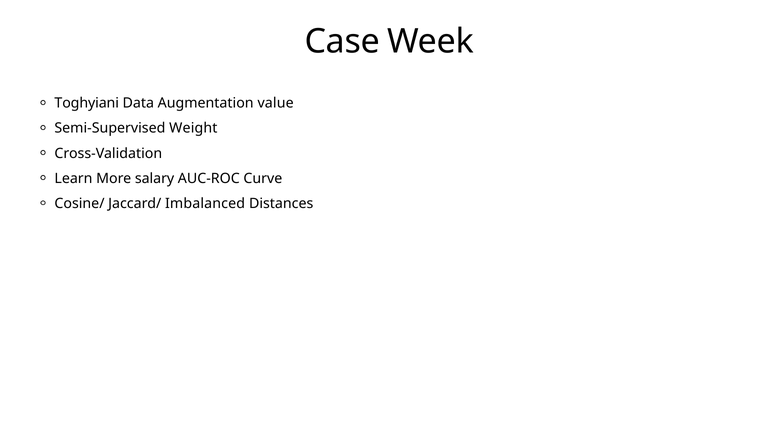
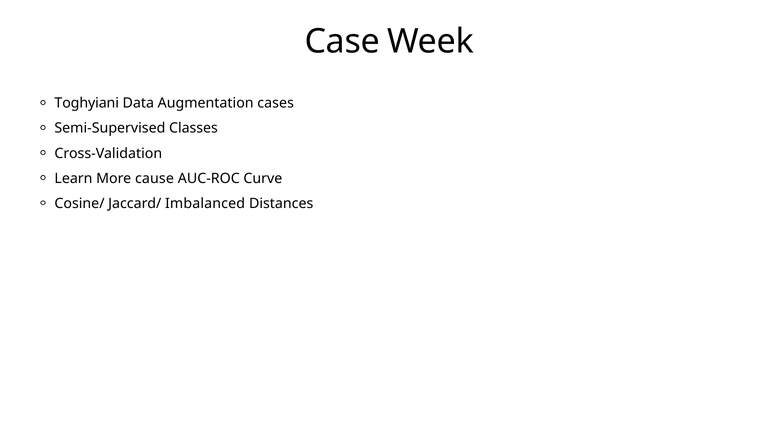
value: value -> cases
Weight: Weight -> Classes
salary: salary -> cause
